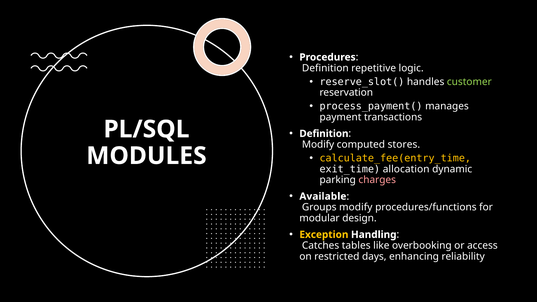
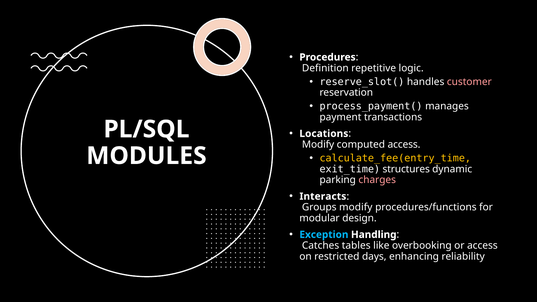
customer colour: light green -> pink
Definition at (324, 134): Definition -> Locations
computed stores: stores -> access
allocation: allocation -> structures
Available: Available -> Interacts
Exception colour: yellow -> light blue
